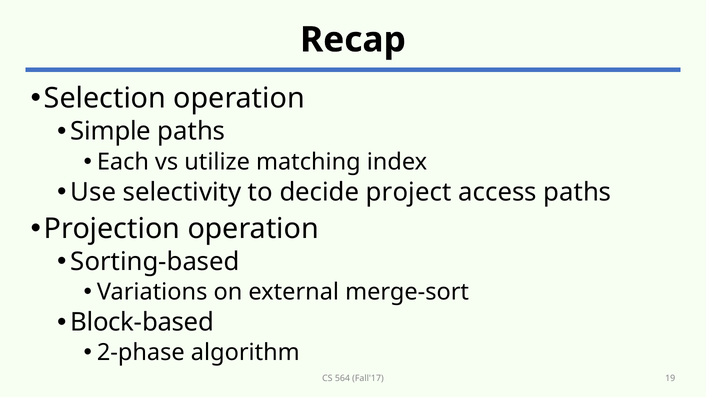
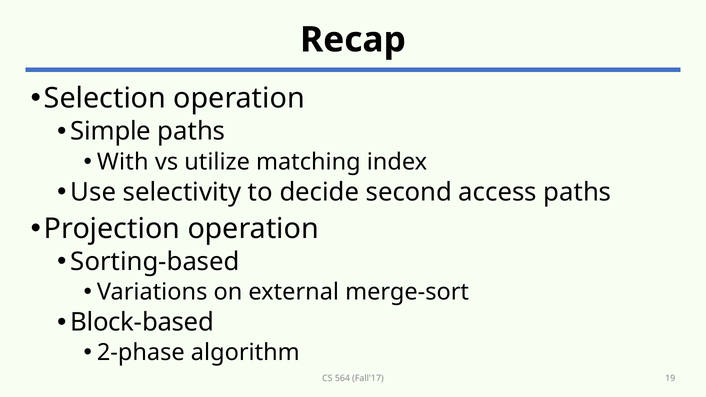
Each: Each -> With
project: project -> second
